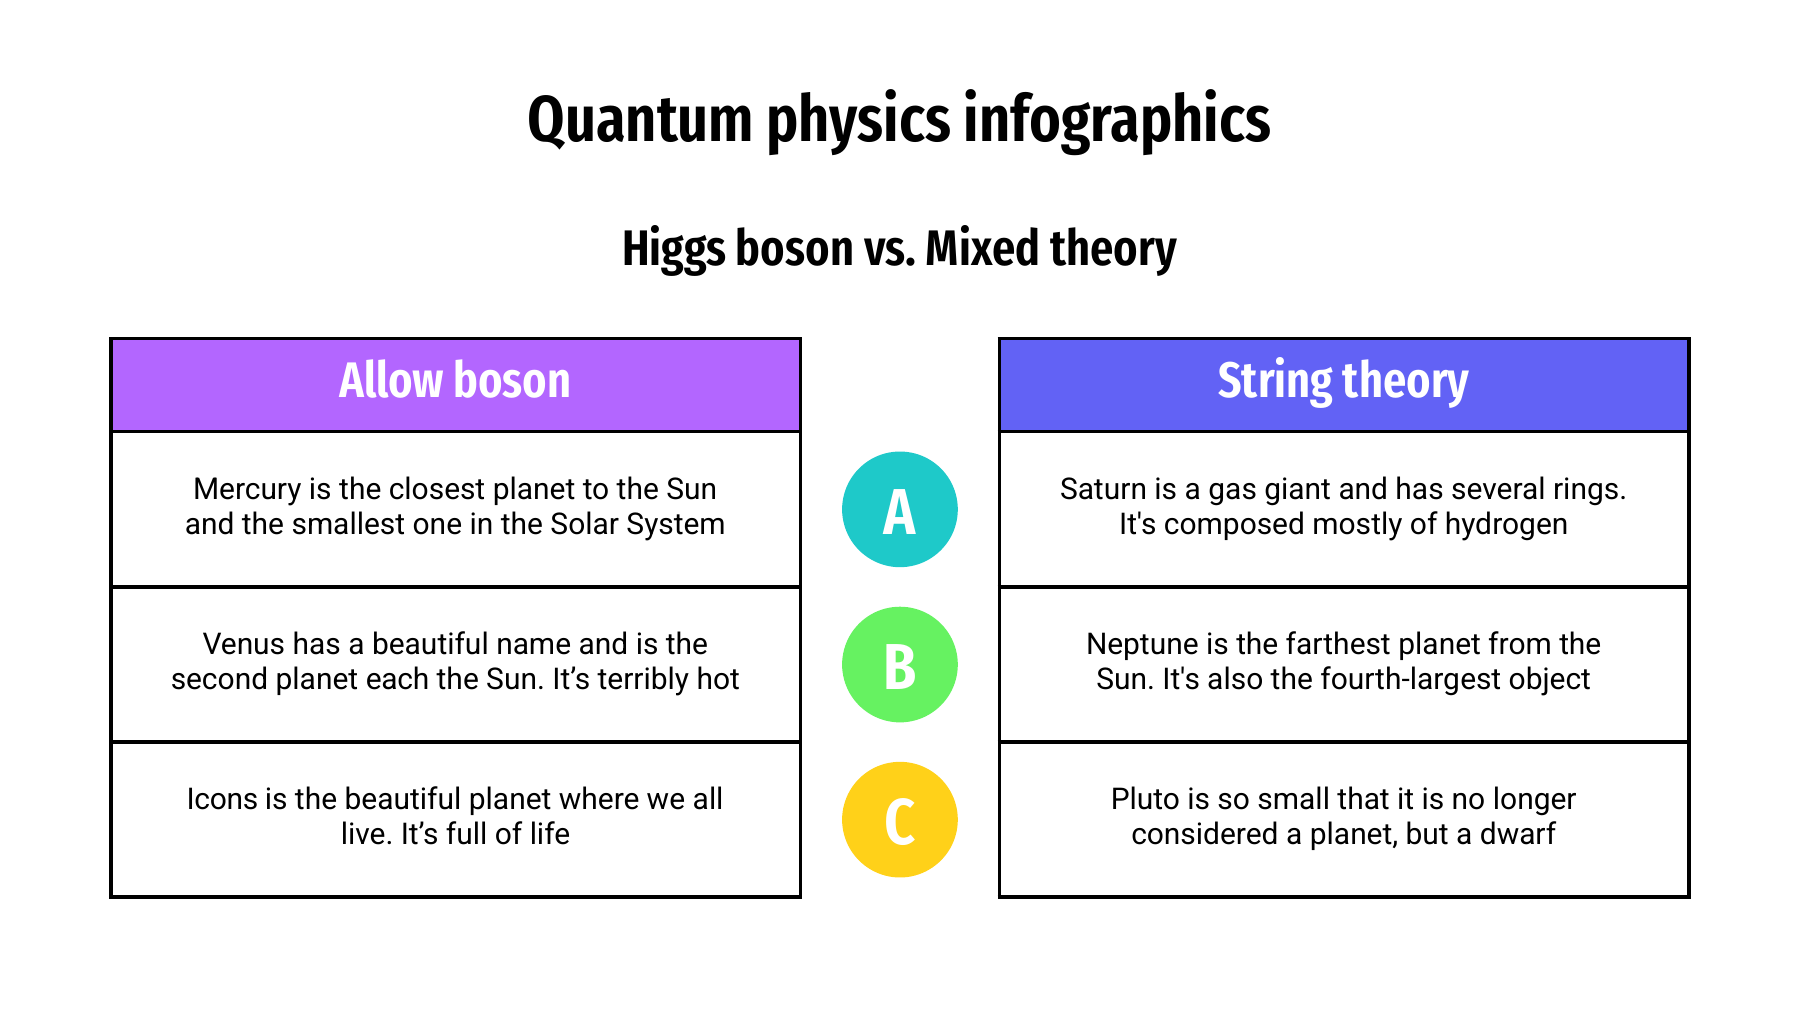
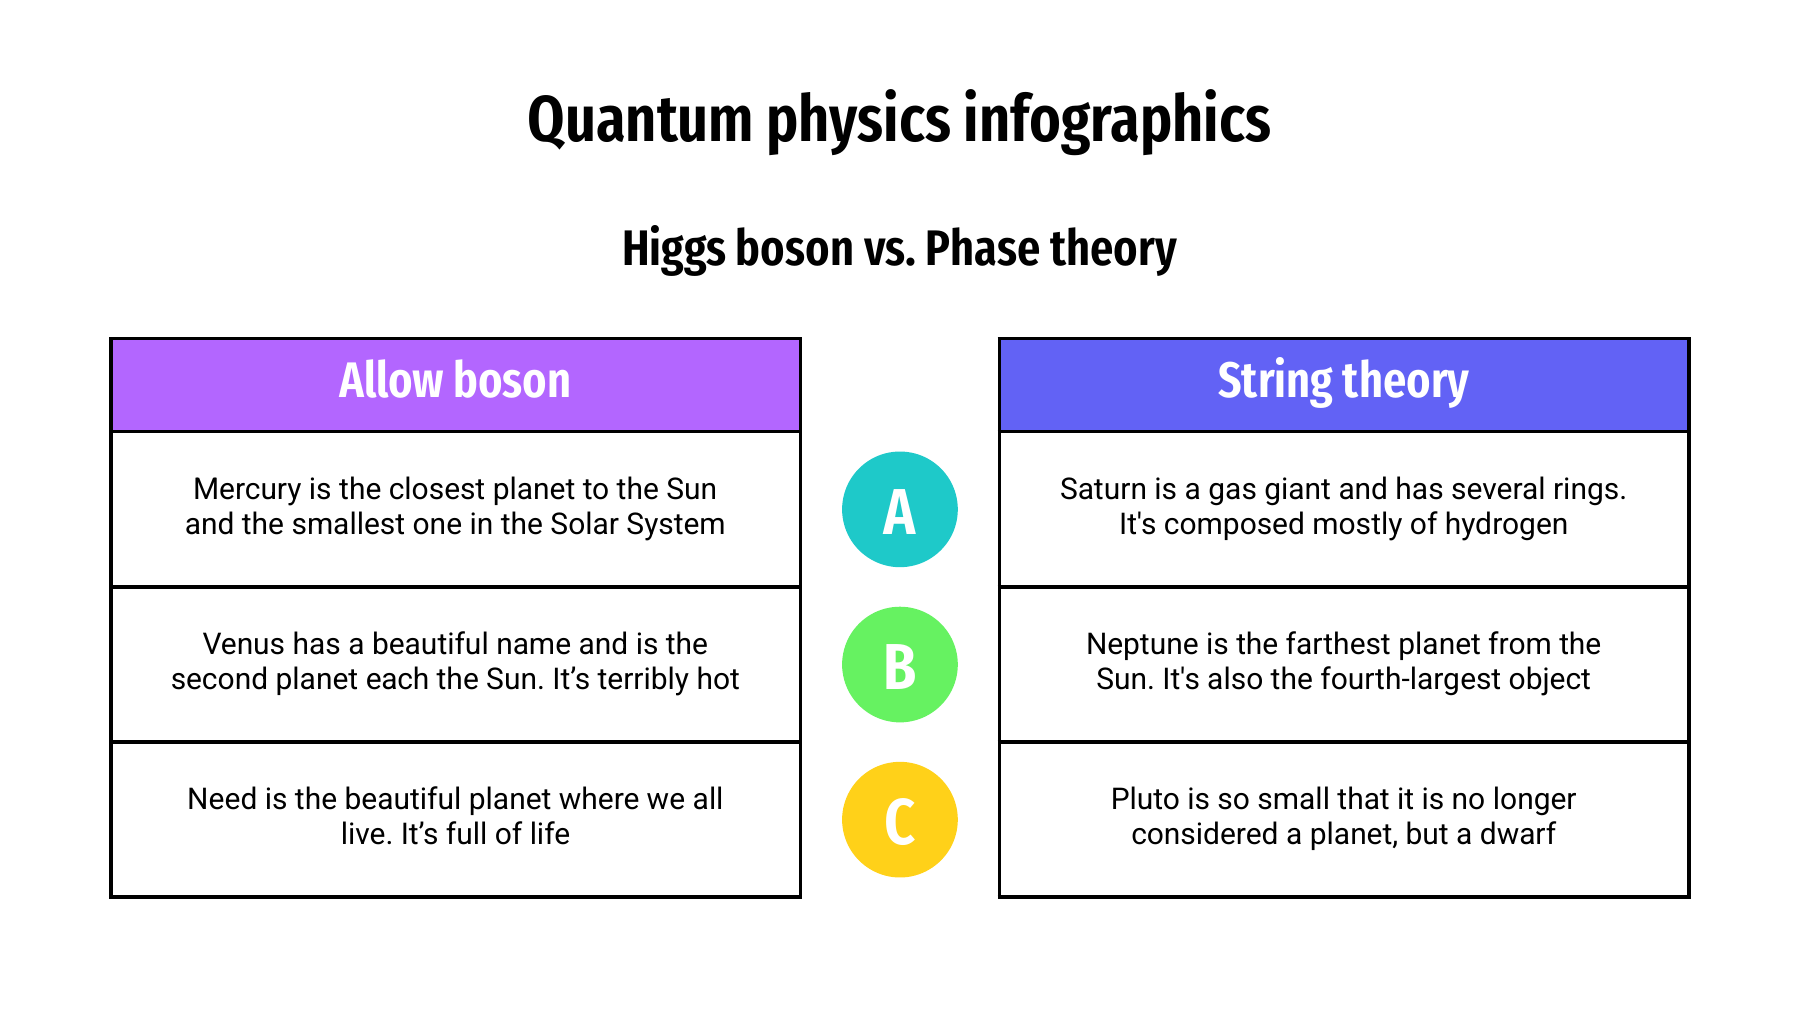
Mixed: Mixed -> Phase
Icons: Icons -> Need
